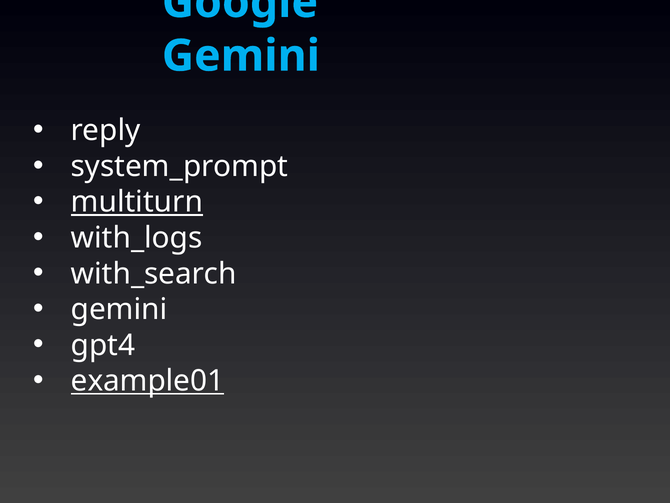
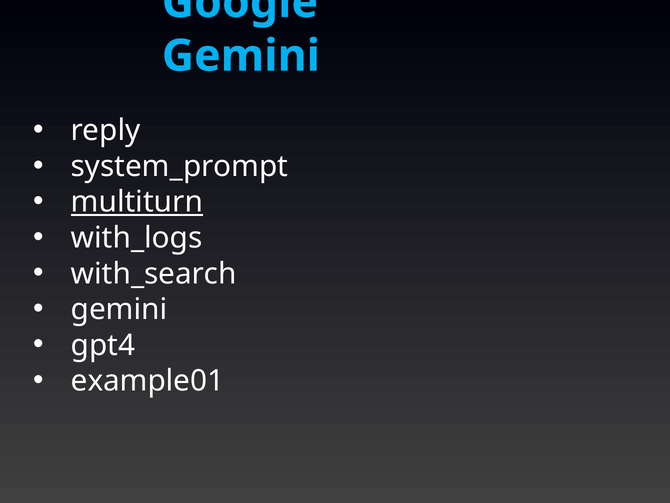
example01 underline: present -> none
